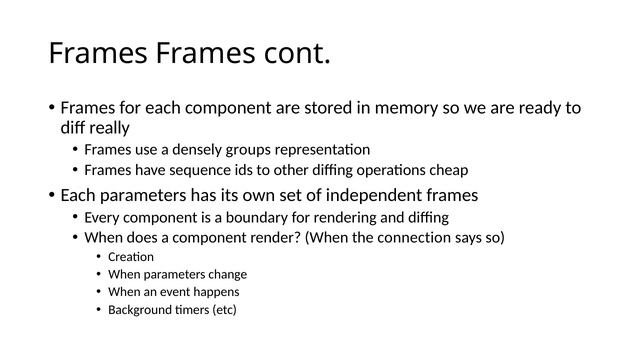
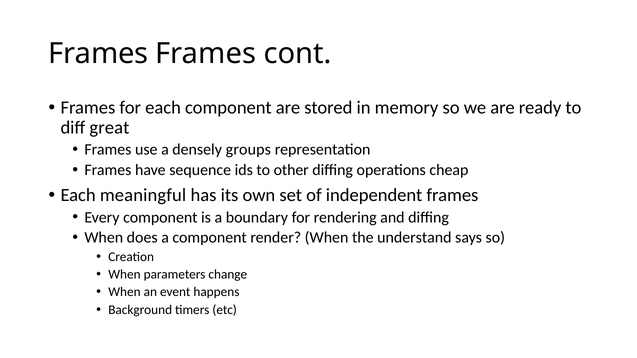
really: really -> great
Each parameters: parameters -> meaningful
connection: connection -> understand
